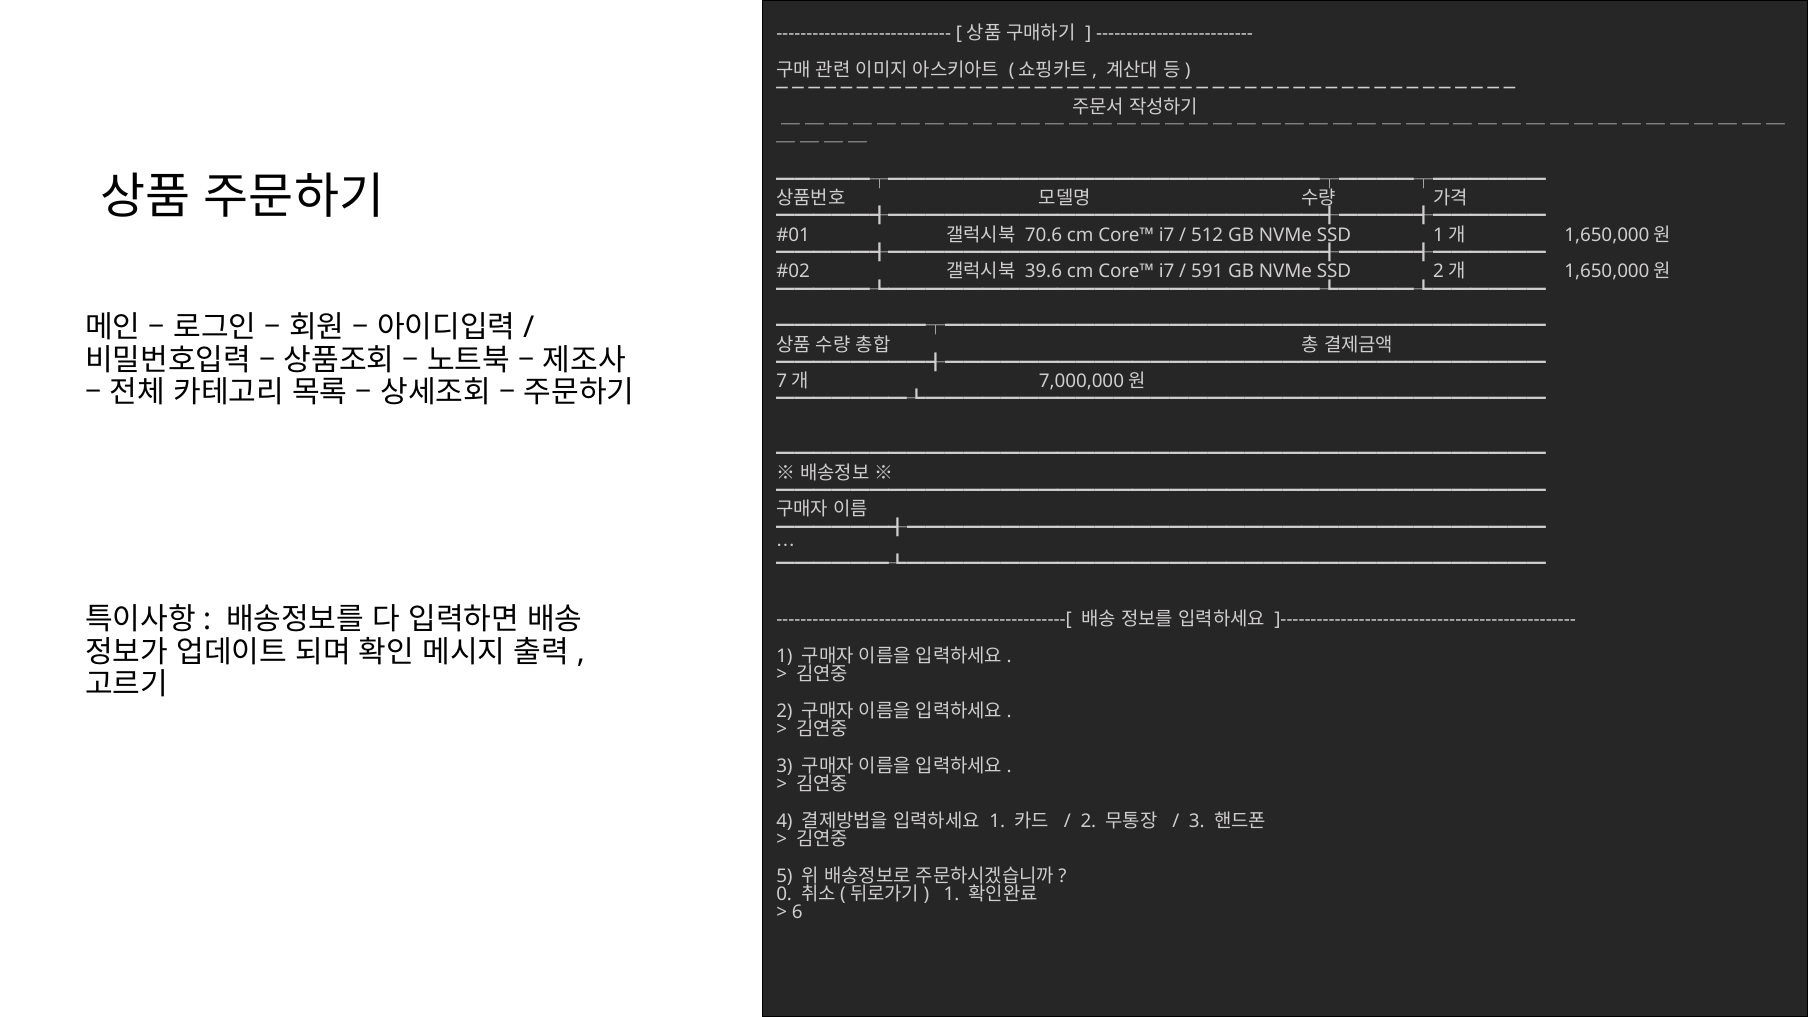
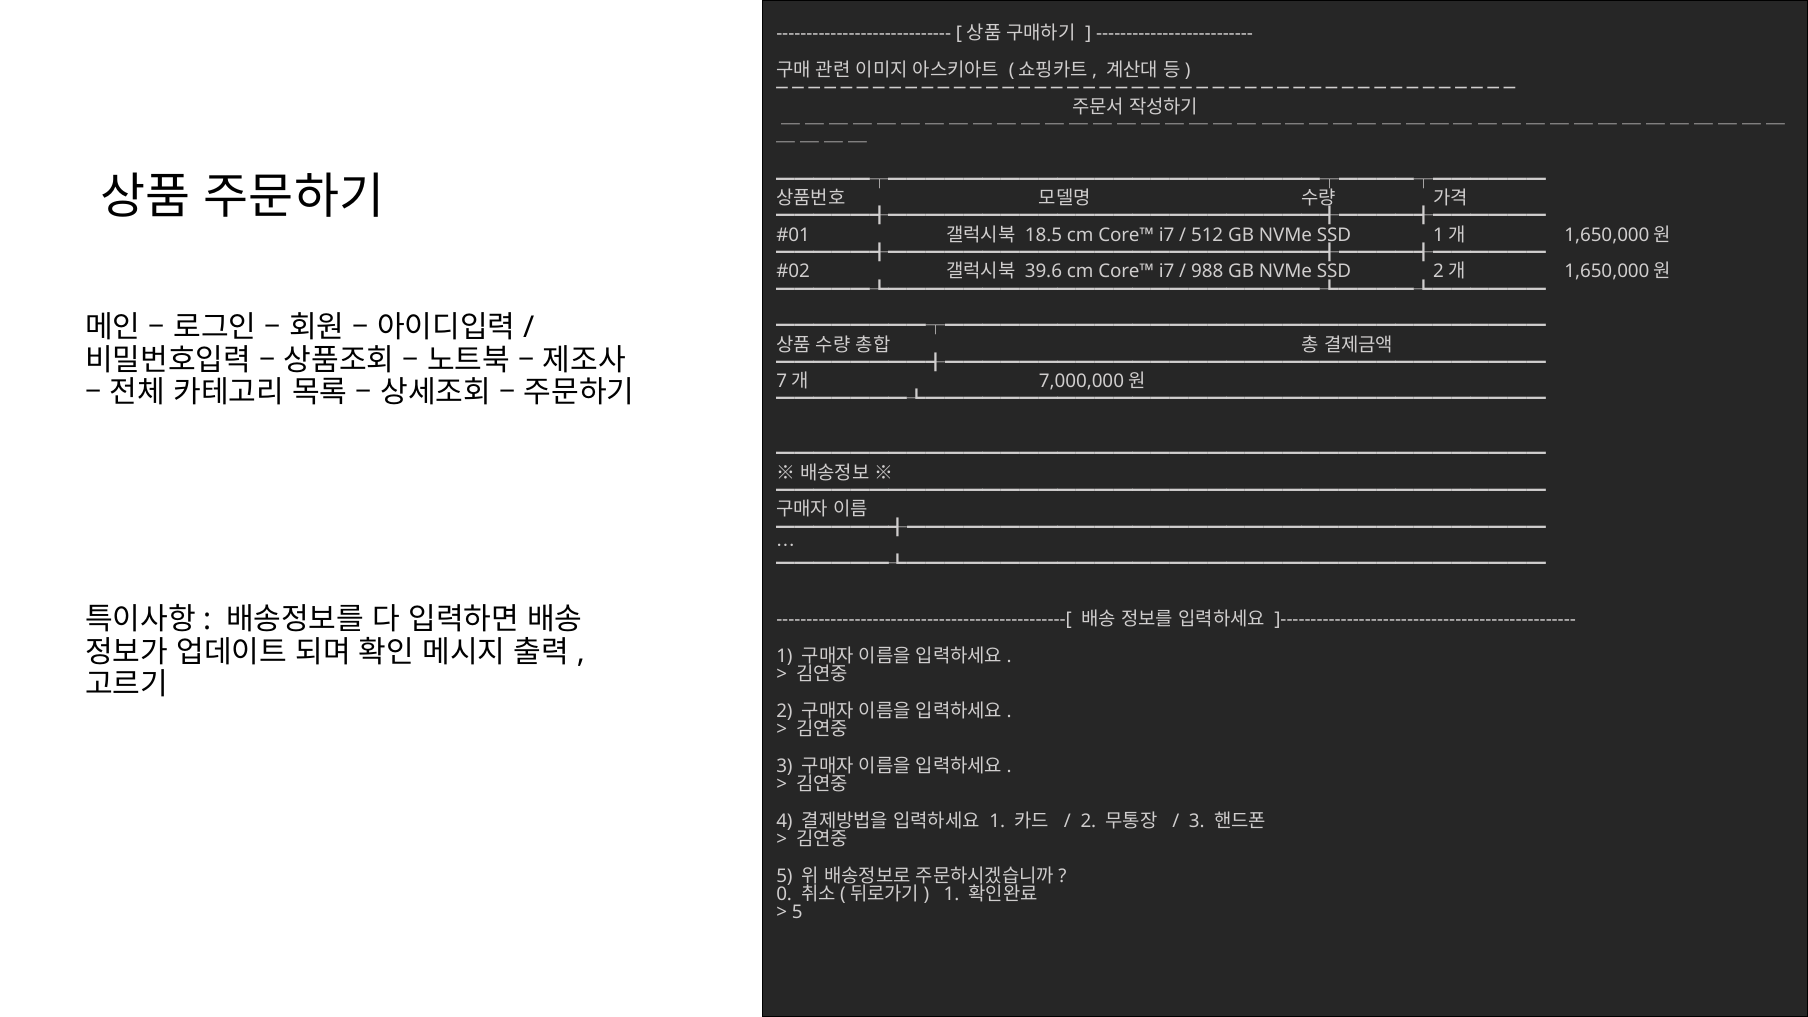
70.6: 70.6 -> 18.5
591: 591 -> 988
6 at (797, 912): 6 -> 5
